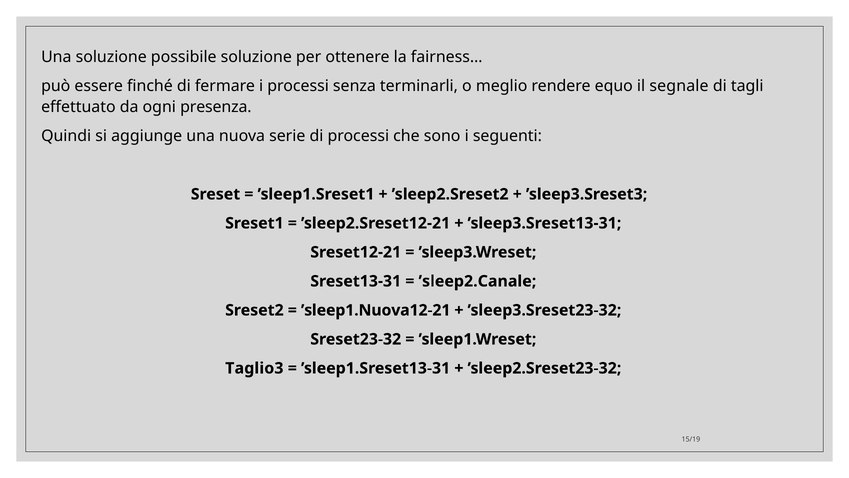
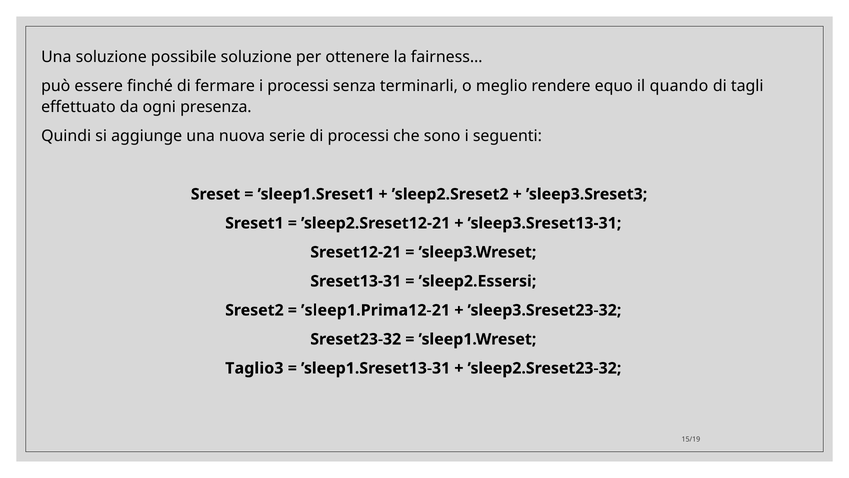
segnale: segnale -> quando
’sleep2.Canale: ’sleep2.Canale -> ’sleep2.Essersi
’sleep1.Nuova12-21: ’sleep1.Nuova12-21 -> ’sleep1.Prima12-21
